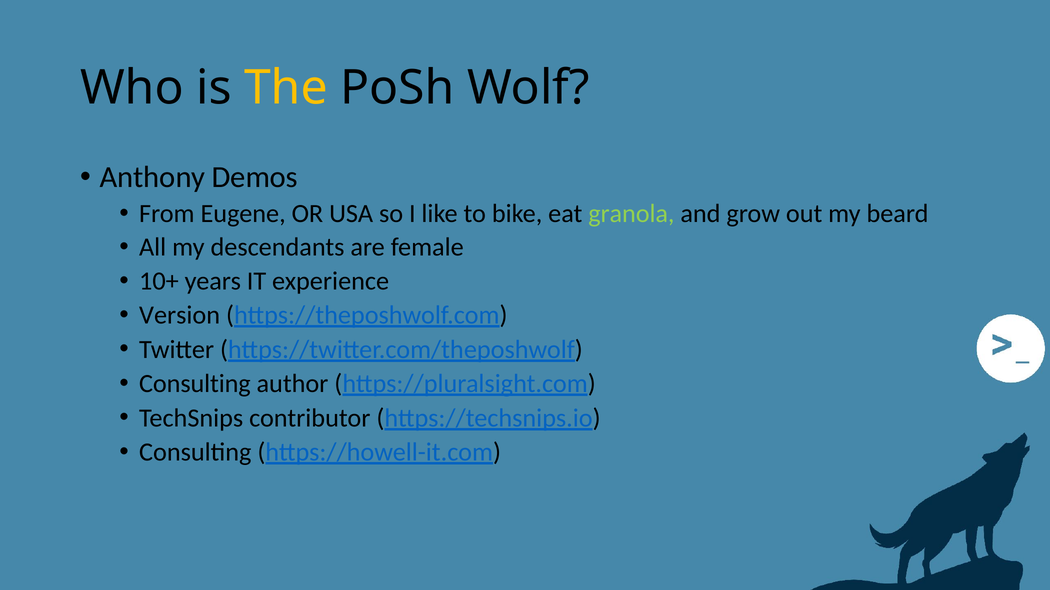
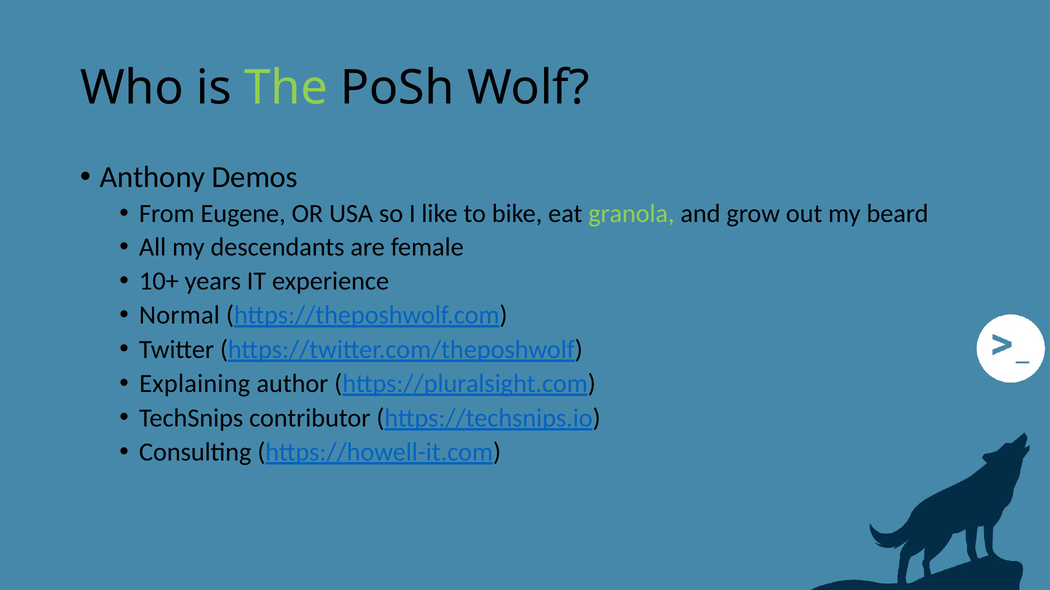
The colour: yellow -> light green
Version: Version -> Normal
Consulting at (195, 384): Consulting -> Explaining
